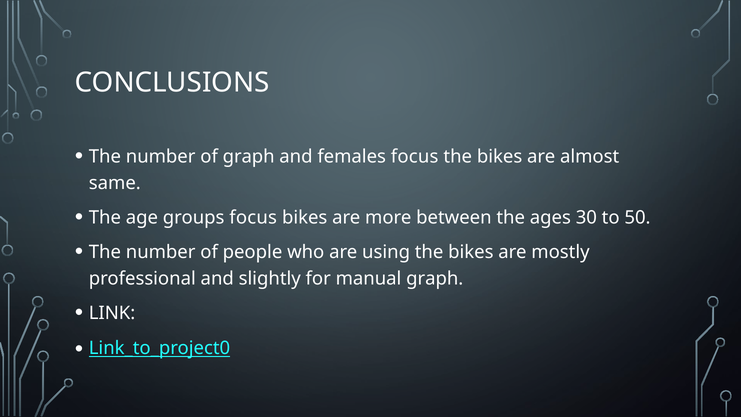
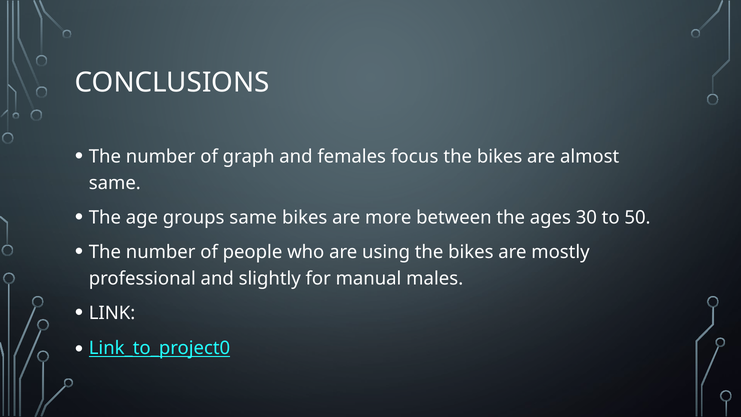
groups focus: focus -> same
manual graph: graph -> males
